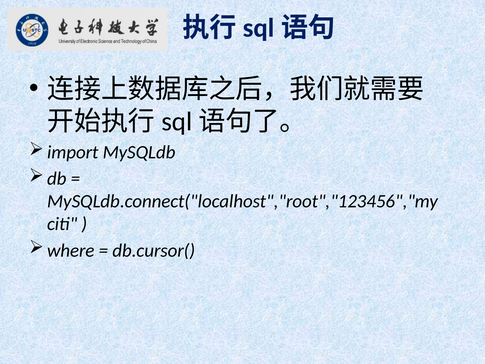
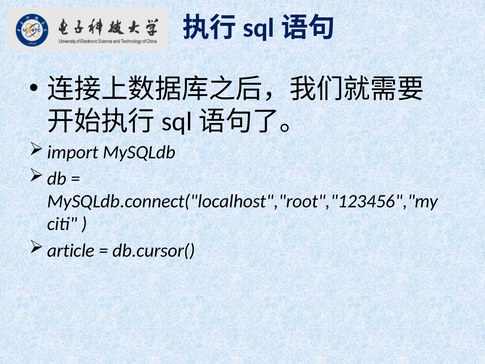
where: where -> article
